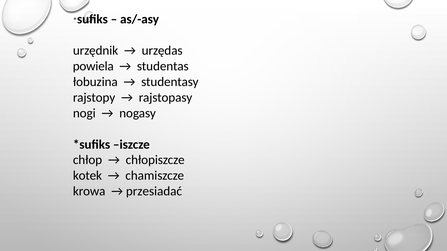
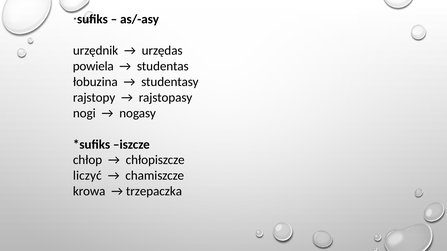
kotek: kotek -> liczyć
przesiadać: przesiadać -> trzepaczka
